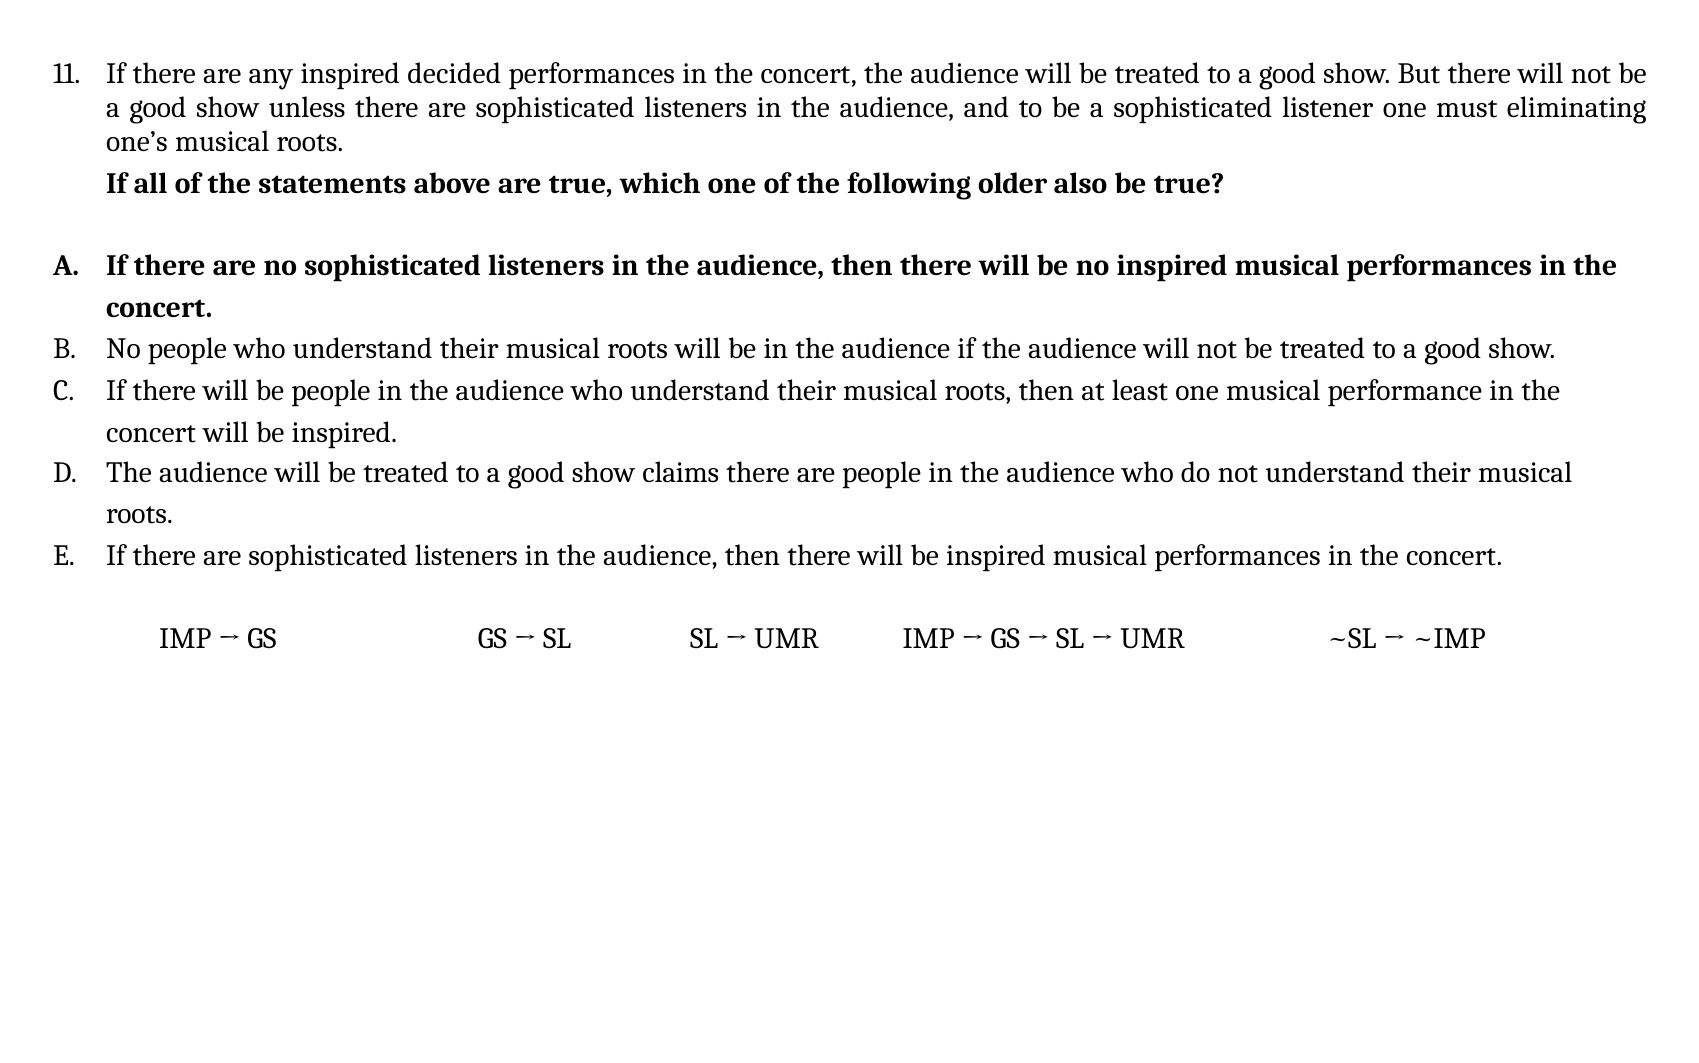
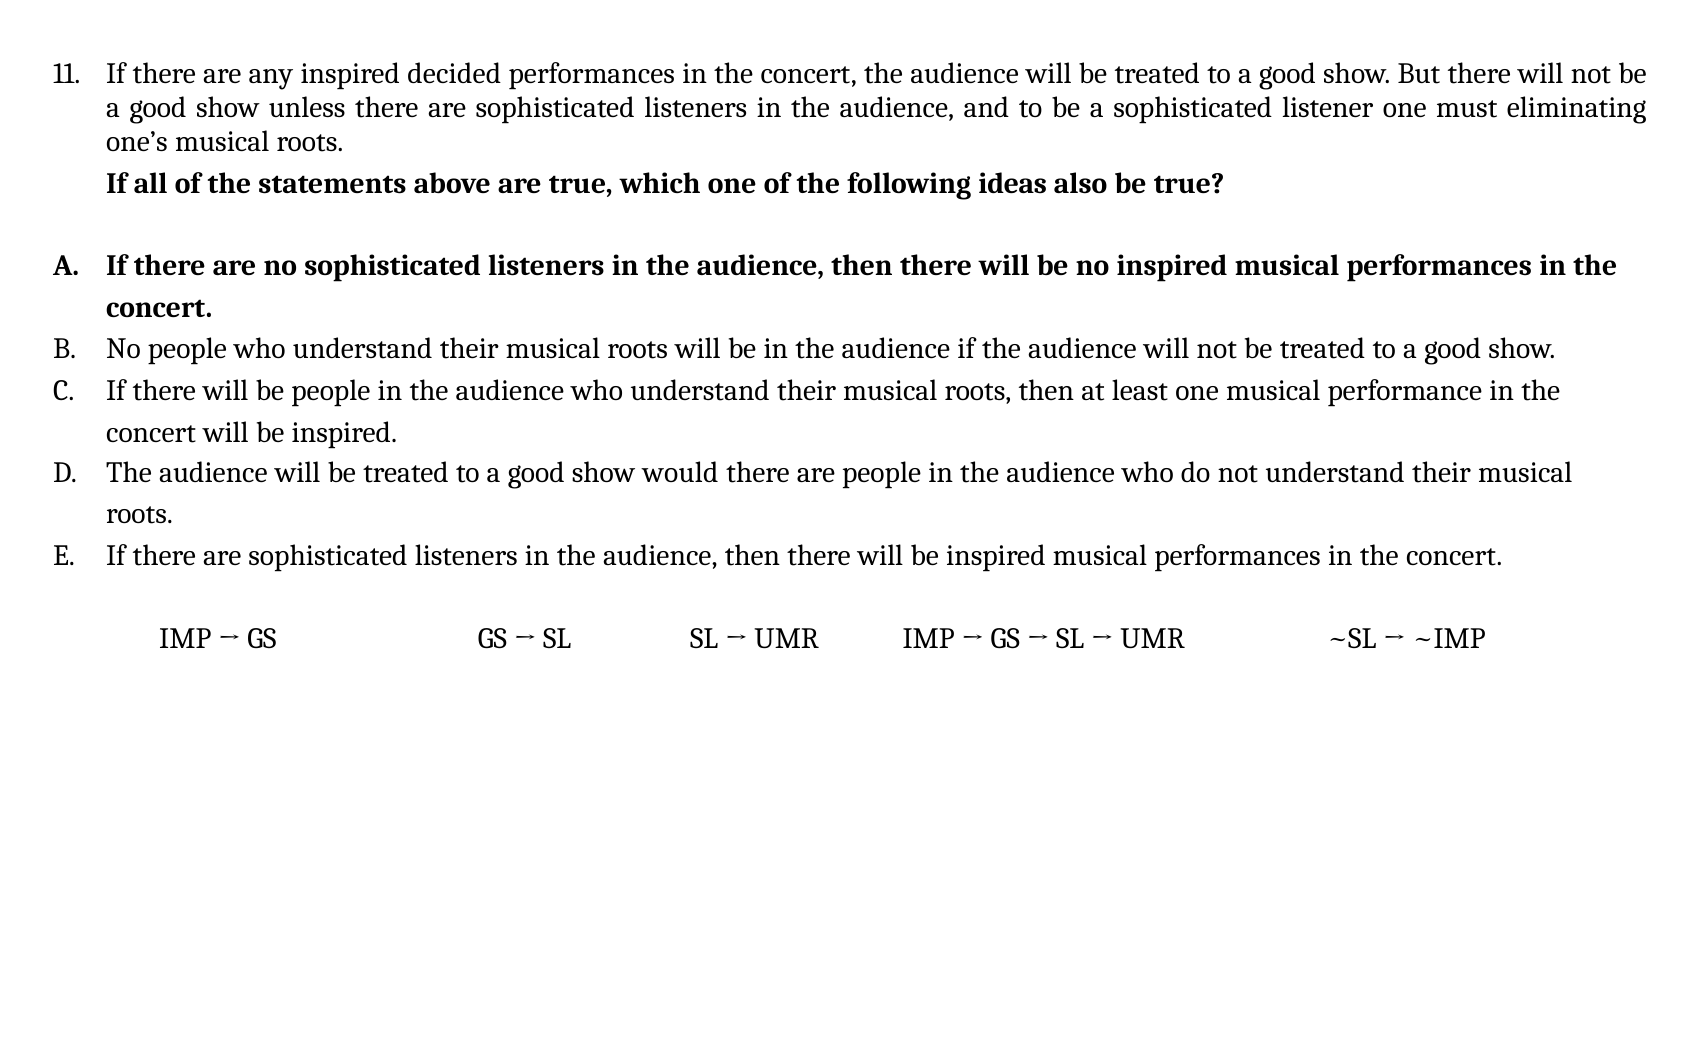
older: older -> ideas
claims: claims -> would
